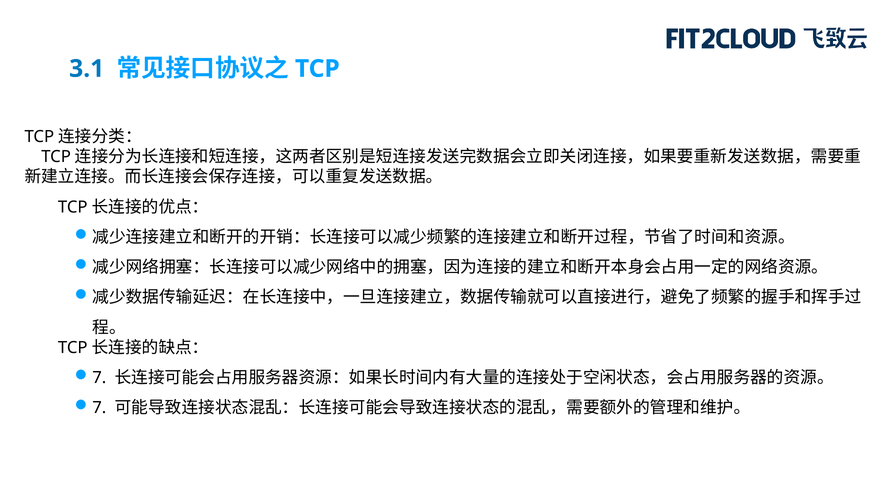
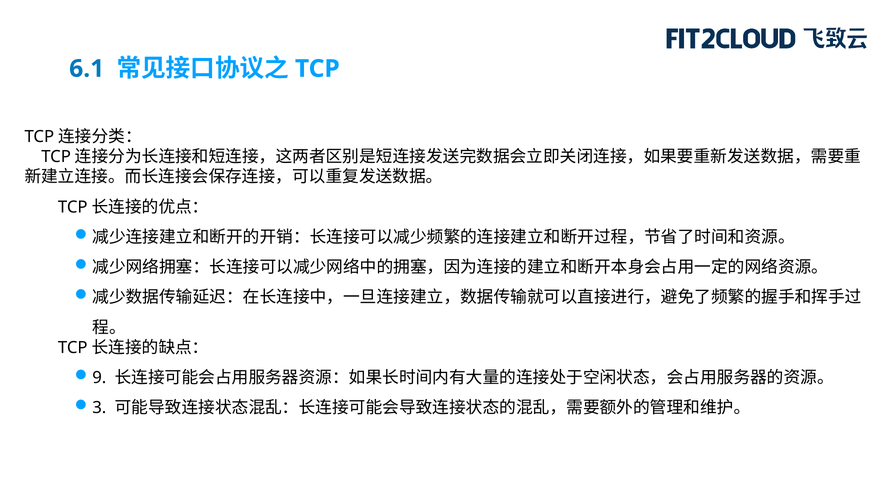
3.1: 3.1 -> 6.1
7 at (99, 378): 7 -> 9
7 at (99, 408): 7 -> 3
